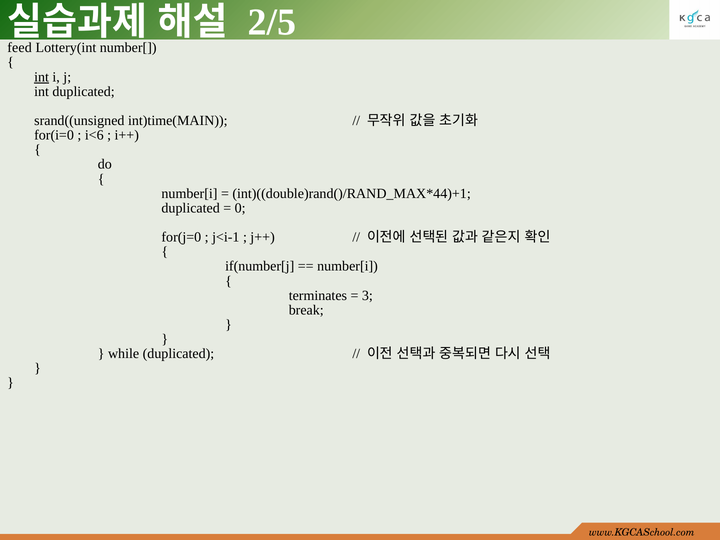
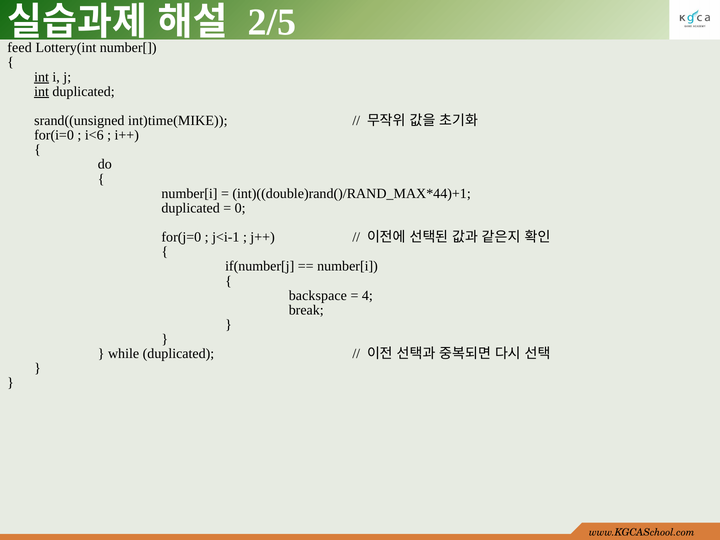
int at (42, 91) underline: none -> present
int)time(MAIN: int)time(MAIN -> int)time(MIKE
terminates: terminates -> backspace
3: 3 -> 4
